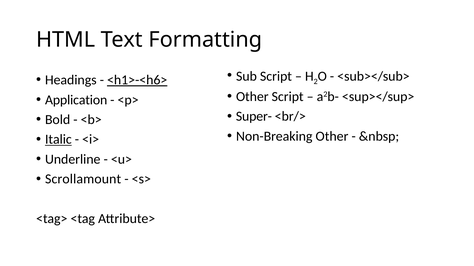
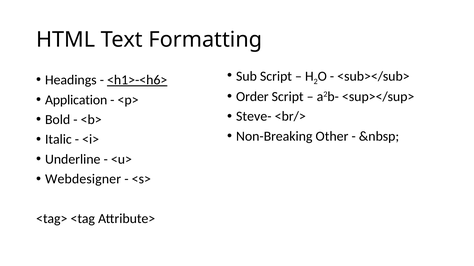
Other at (252, 97): Other -> Order
Super-: Super- -> Steve-
Italic underline: present -> none
Scrollamount: Scrollamount -> Webdesigner
